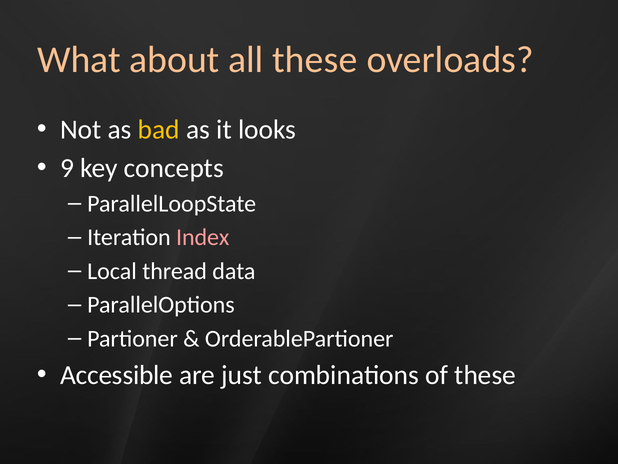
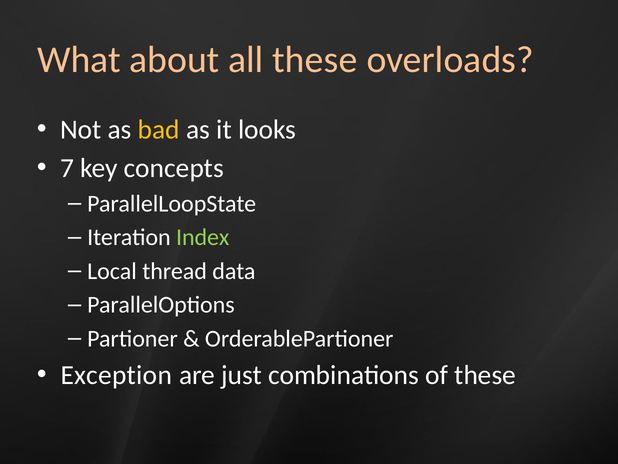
9: 9 -> 7
Index colour: pink -> light green
Accessible: Accessible -> Exception
